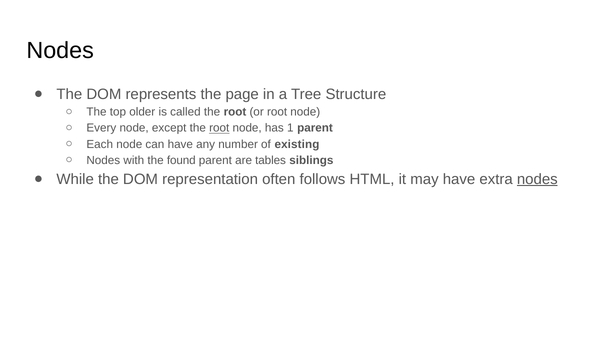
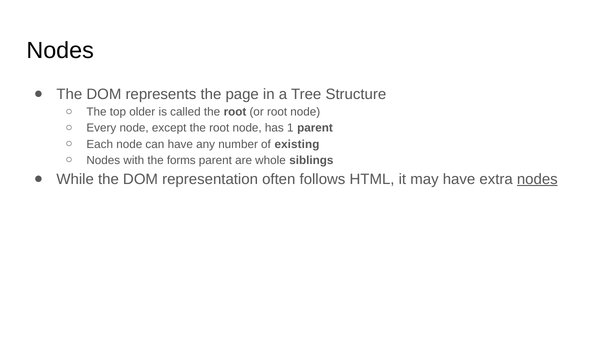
root at (219, 128) underline: present -> none
found: found -> forms
tables: tables -> whole
